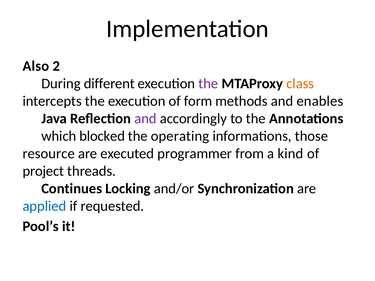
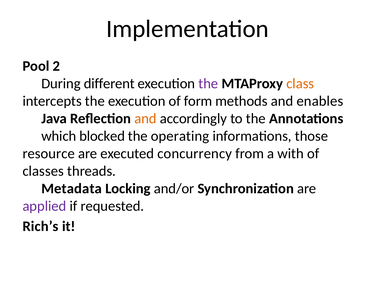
Also: Also -> Pool
and at (145, 119) colour: purple -> orange
programmer: programmer -> concurrency
kind: kind -> with
project: project -> classes
Continues: Continues -> Metadata
applied colour: blue -> purple
Pool’s: Pool’s -> Rich’s
